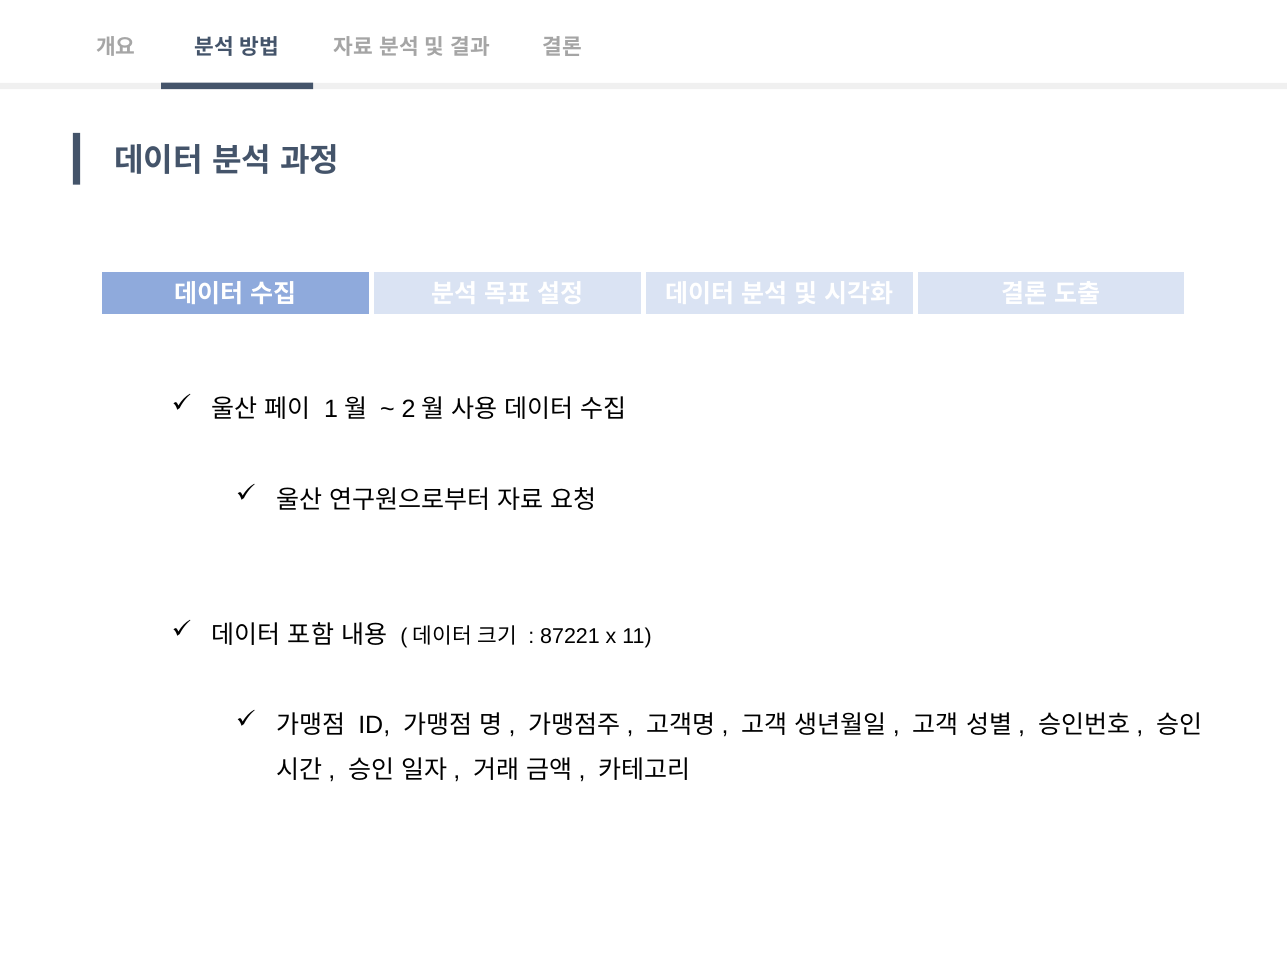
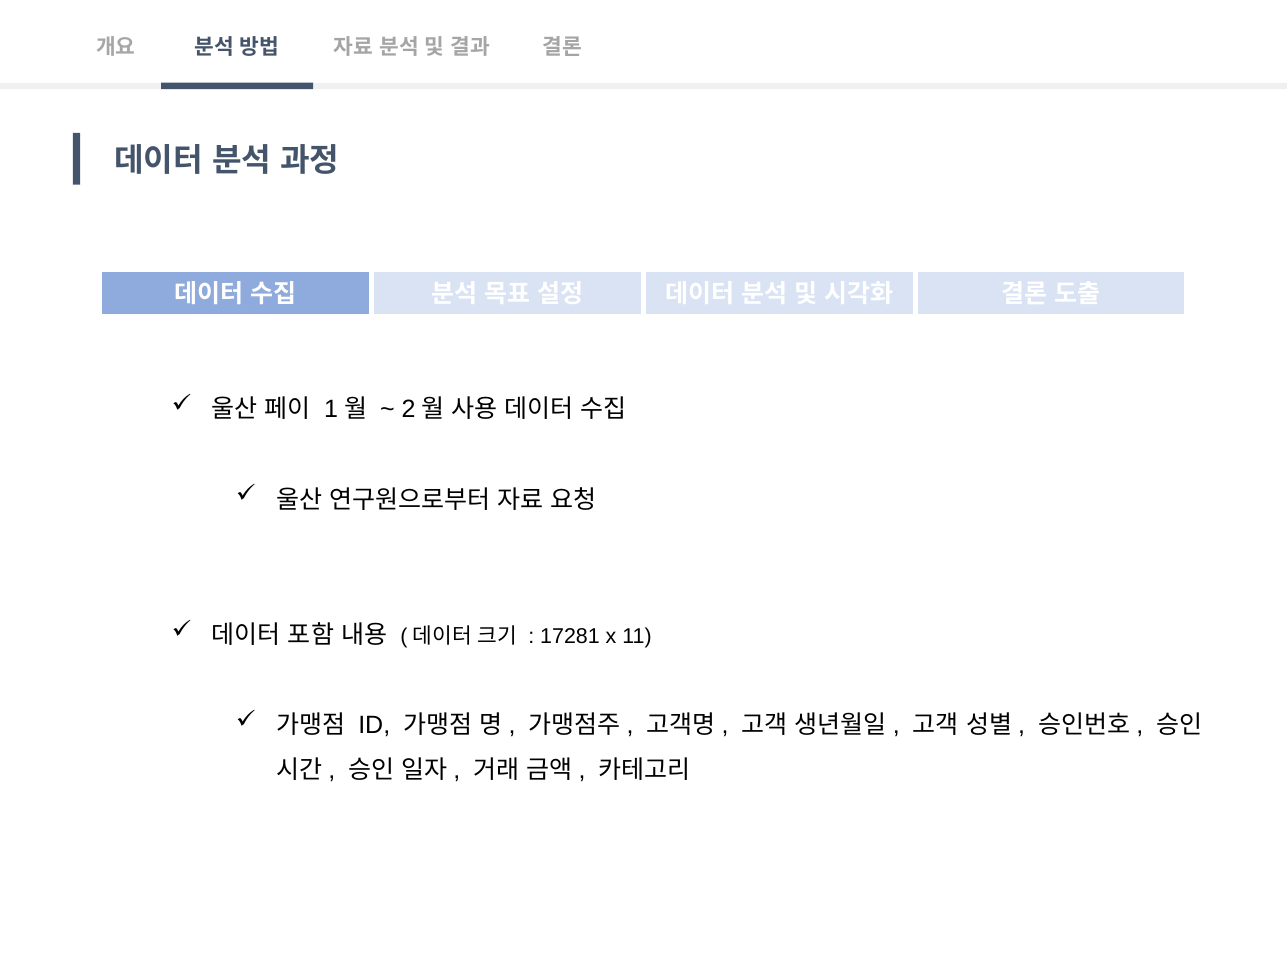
87221: 87221 -> 17281
